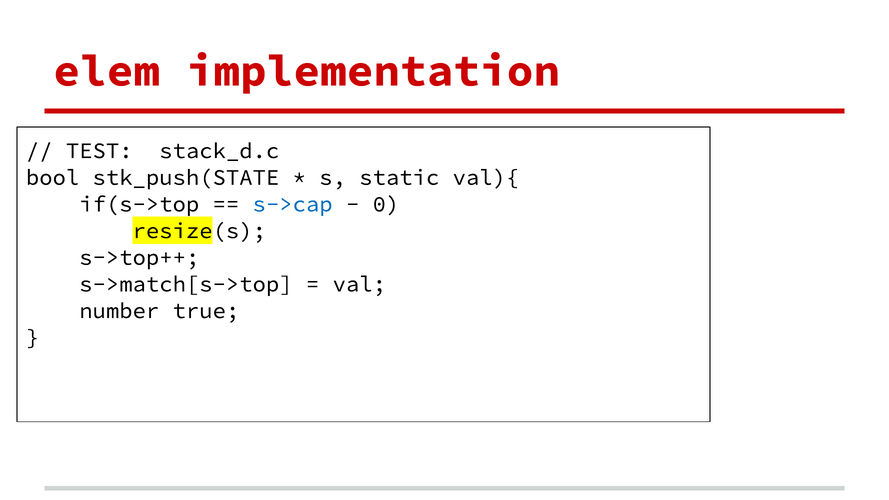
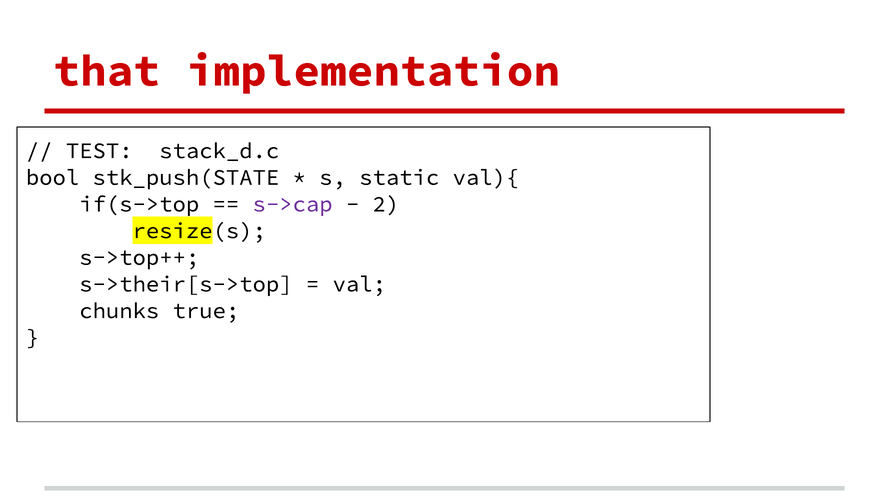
elem: elem -> that
s->cap colour: blue -> purple
0: 0 -> 2
s->match[s->top: s->match[s->top -> s->their[s->top
number: number -> chunks
